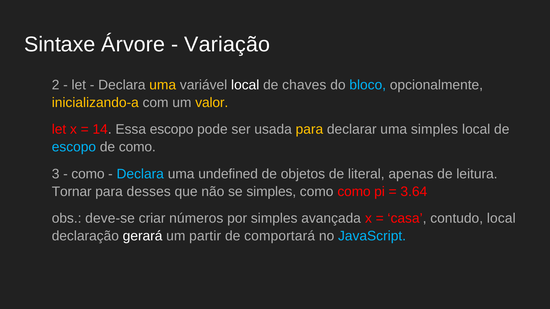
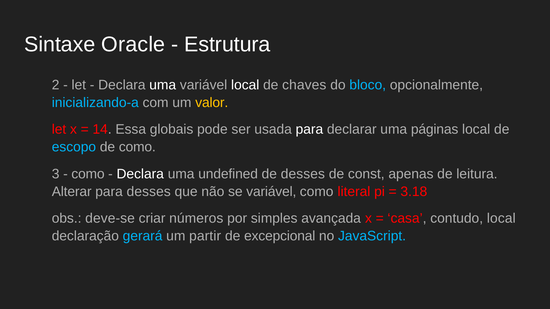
Árvore: Árvore -> Oracle
Variação: Variação -> Estrutura
uma at (163, 85) colour: yellow -> white
inicializando-a colour: yellow -> light blue
Essa escopo: escopo -> globais
para at (309, 130) colour: yellow -> white
uma simples: simples -> páginas
Declara at (140, 174) colour: light blue -> white
de objetos: objetos -> desses
literal: literal -> const
Tornar: Tornar -> Alterar
se simples: simples -> variável
como como: como -> literal
3.64: 3.64 -> 3.18
gerará colour: white -> light blue
comportará: comportará -> excepcional
